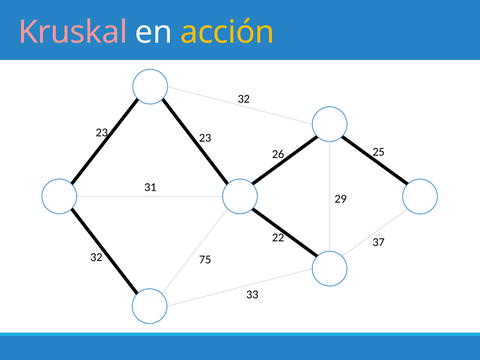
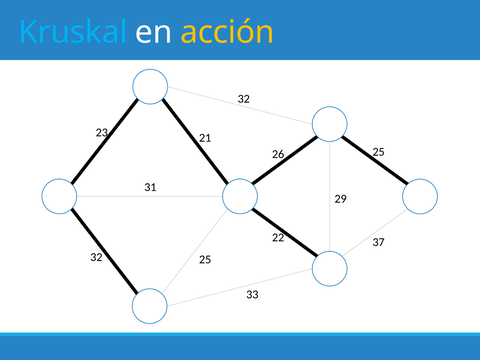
Kruskal colour: pink -> light blue
23 23: 23 -> 21
32 75: 75 -> 25
